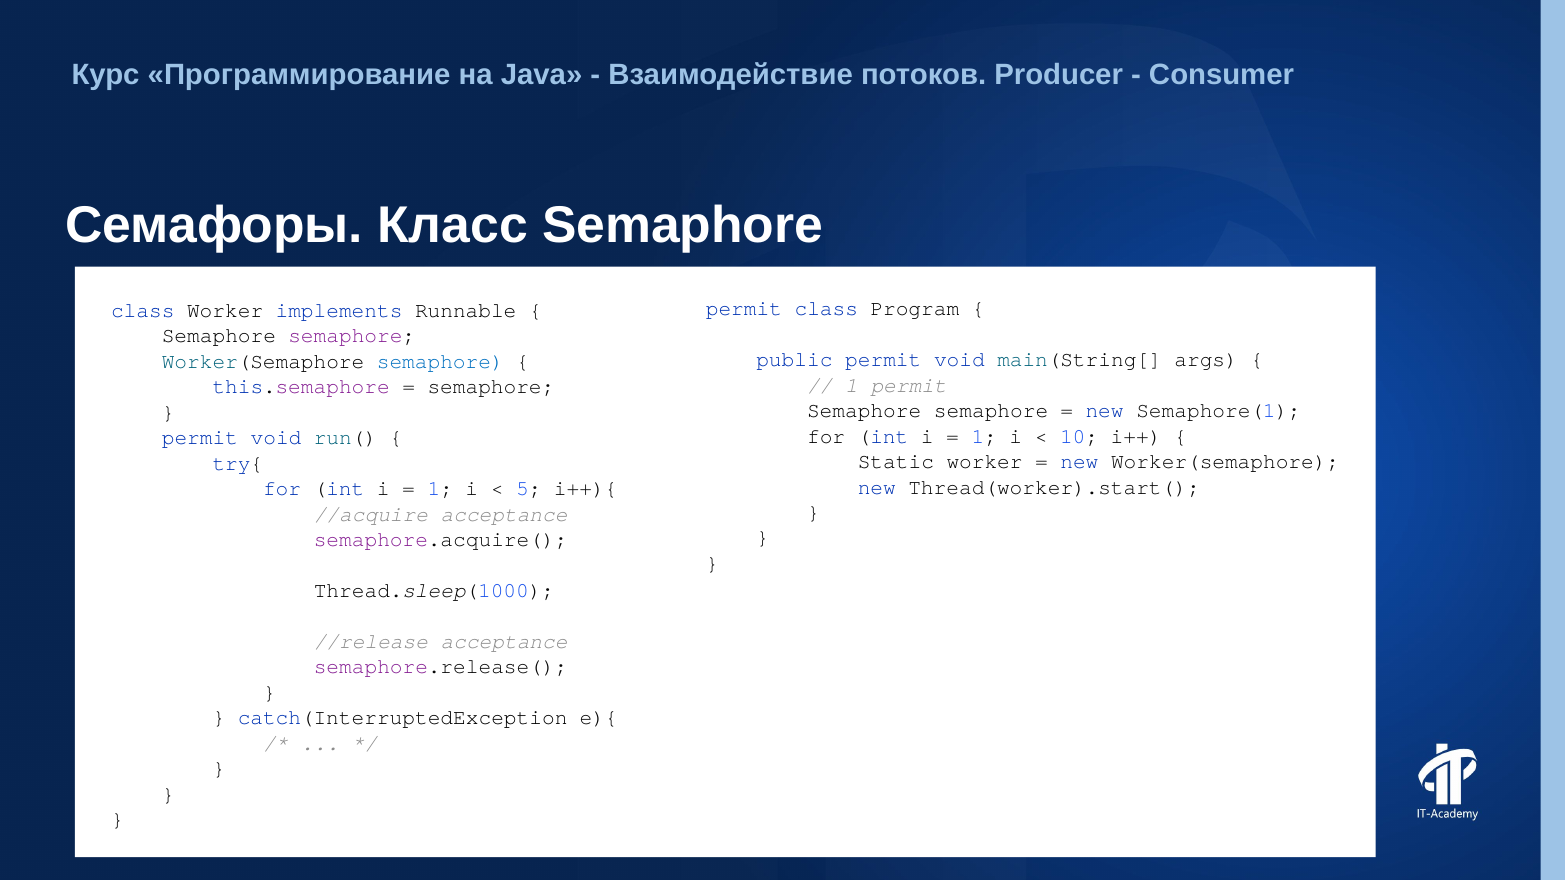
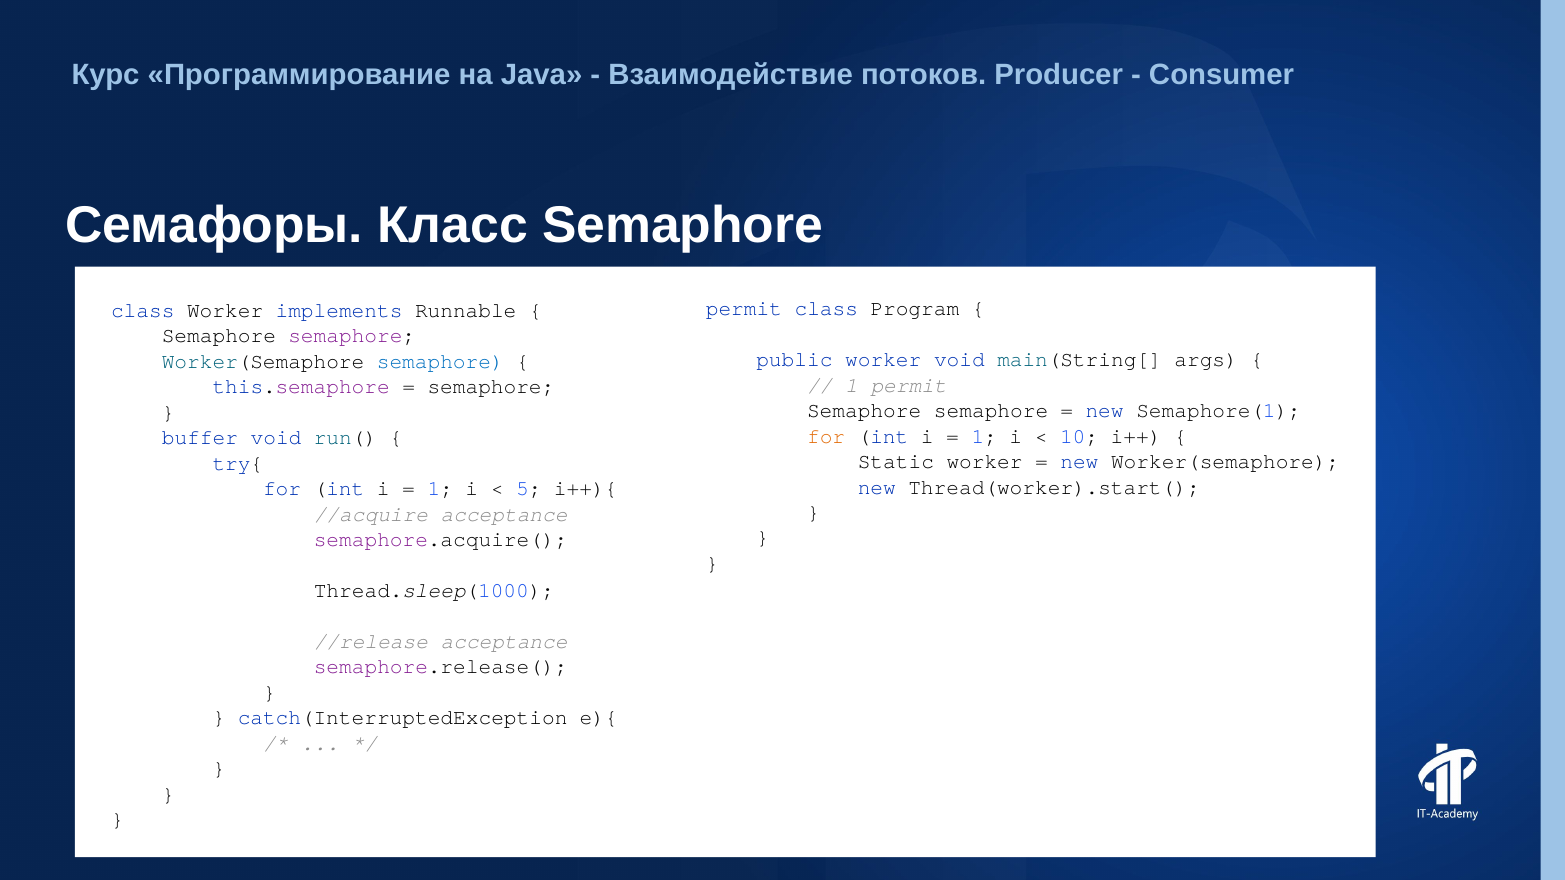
public permit: permit -> worker
for at (826, 436) colour: black -> orange
permit at (200, 438): permit -> buffer
